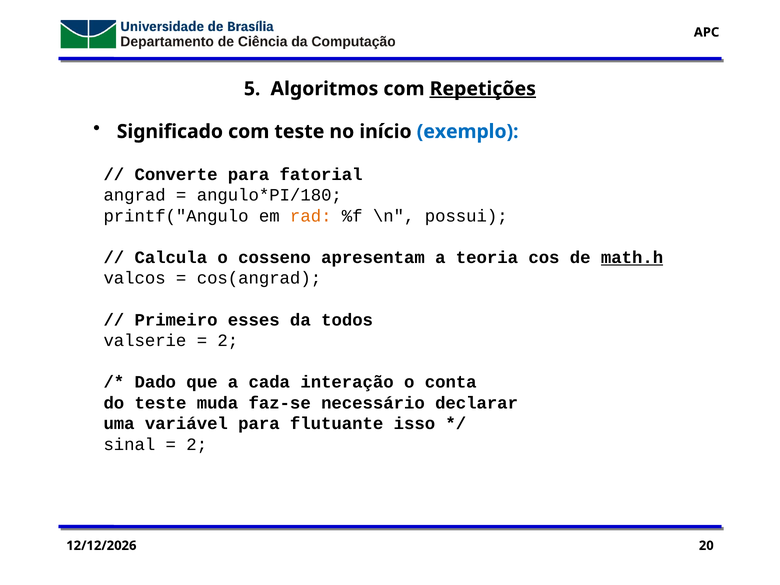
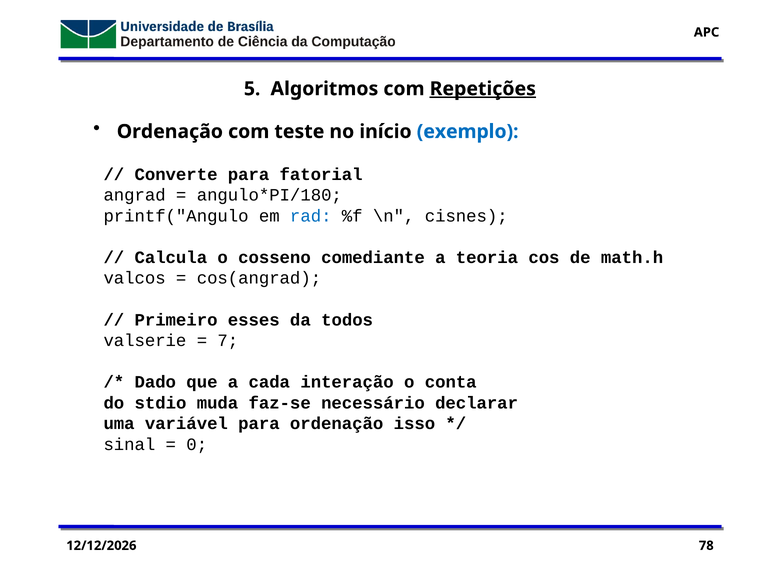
Significado at (170, 132): Significado -> Ordenação
rad colour: orange -> blue
possui: possui -> cisnes
apresentam: apresentam -> comediante
math.h underline: present -> none
2 at (228, 341): 2 -> 7
do teste: teste -> stdio
para flutuante: flutuante -> ordenação
2 at (197, 445): 2 -> 0
20: 20 -> 78
